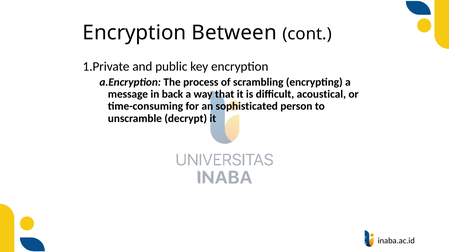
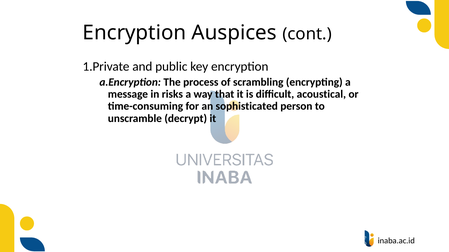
Between: Between -> Auspices
back: back -> risks
